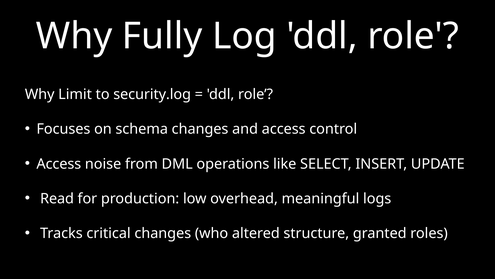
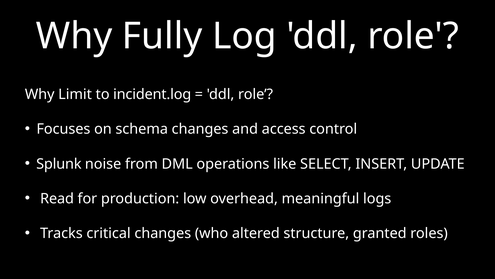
security.log: security.log -> incident.log
Access at (59, 164): Access -> Splunk
